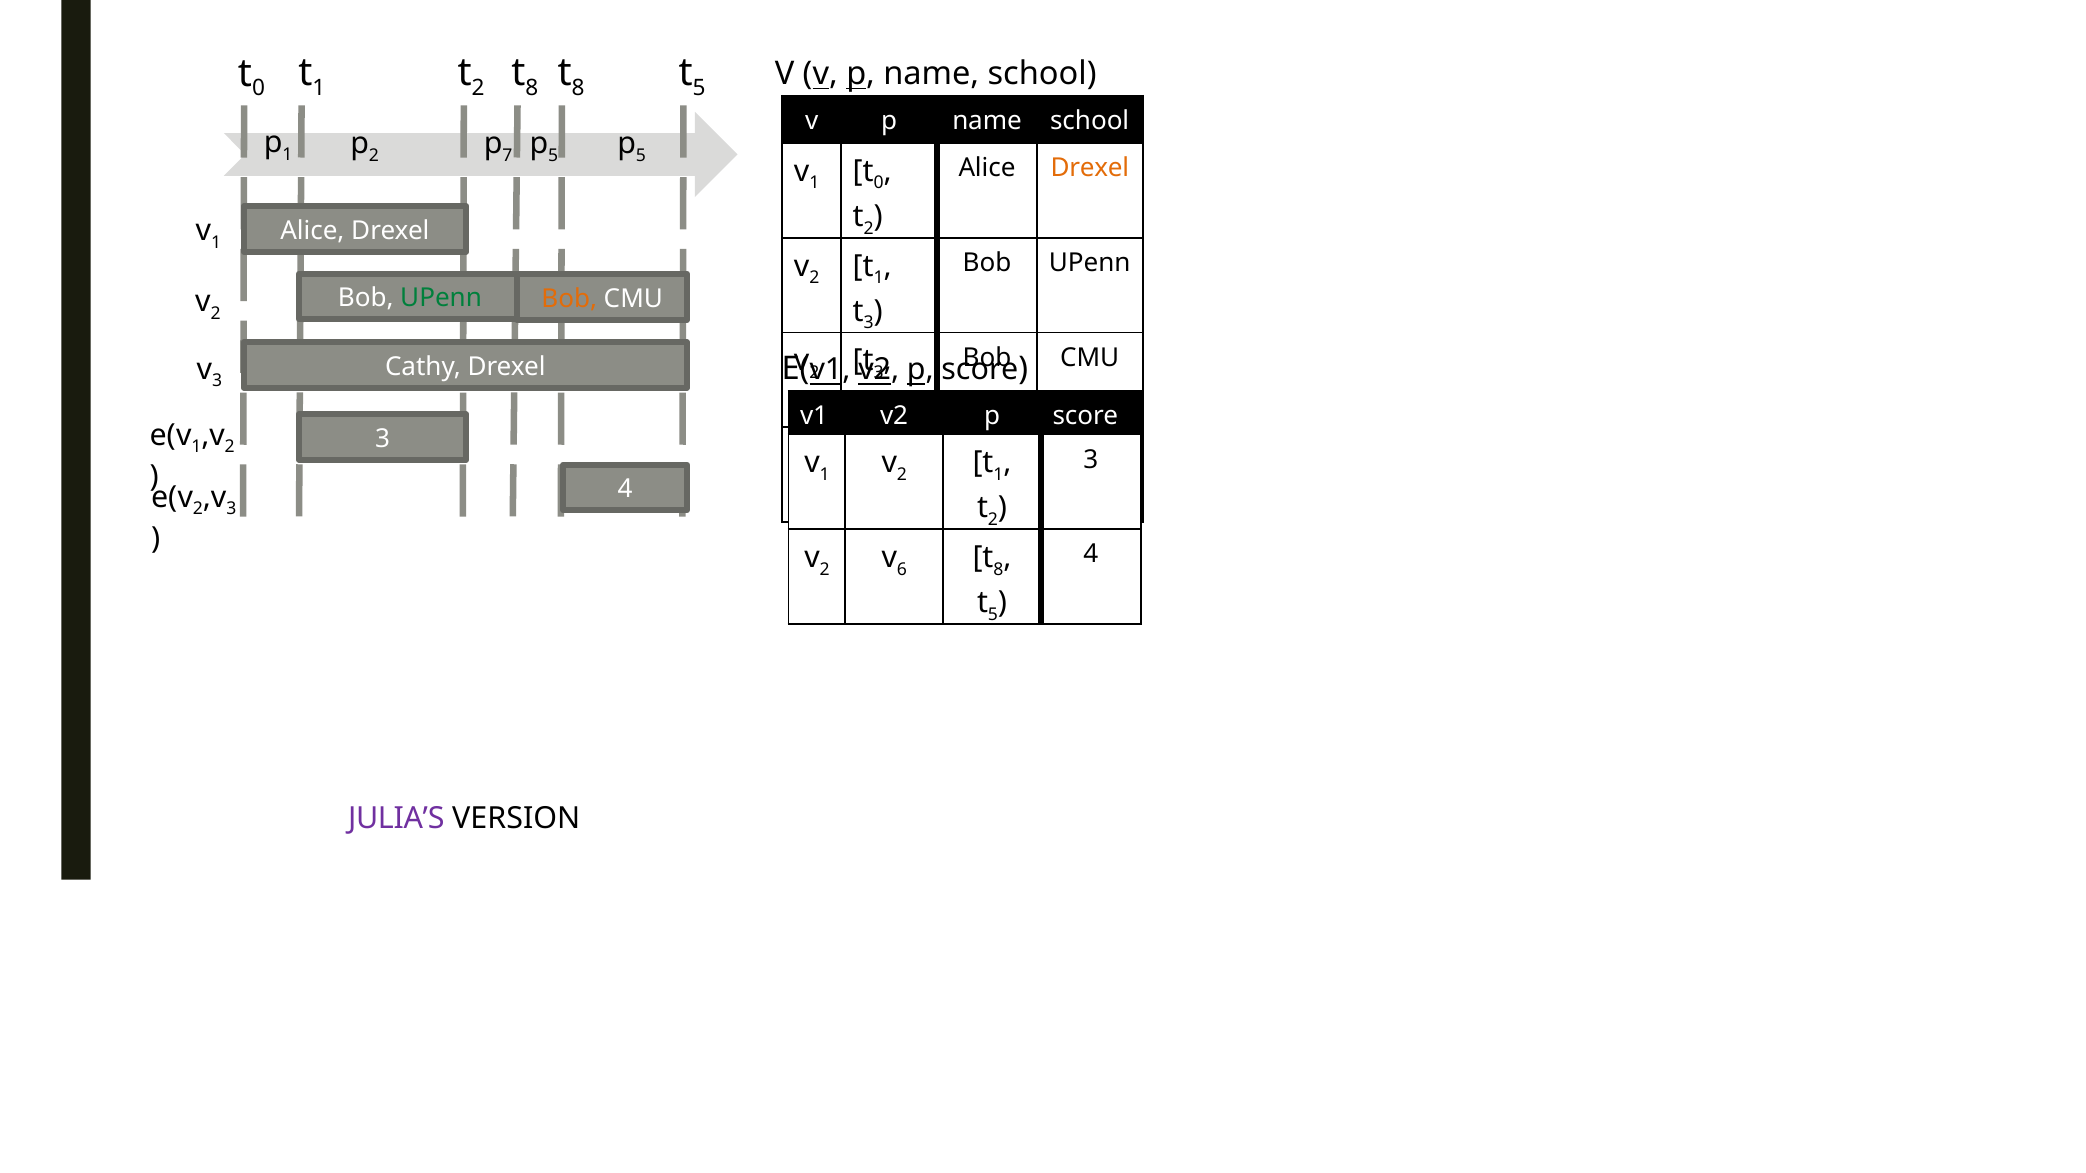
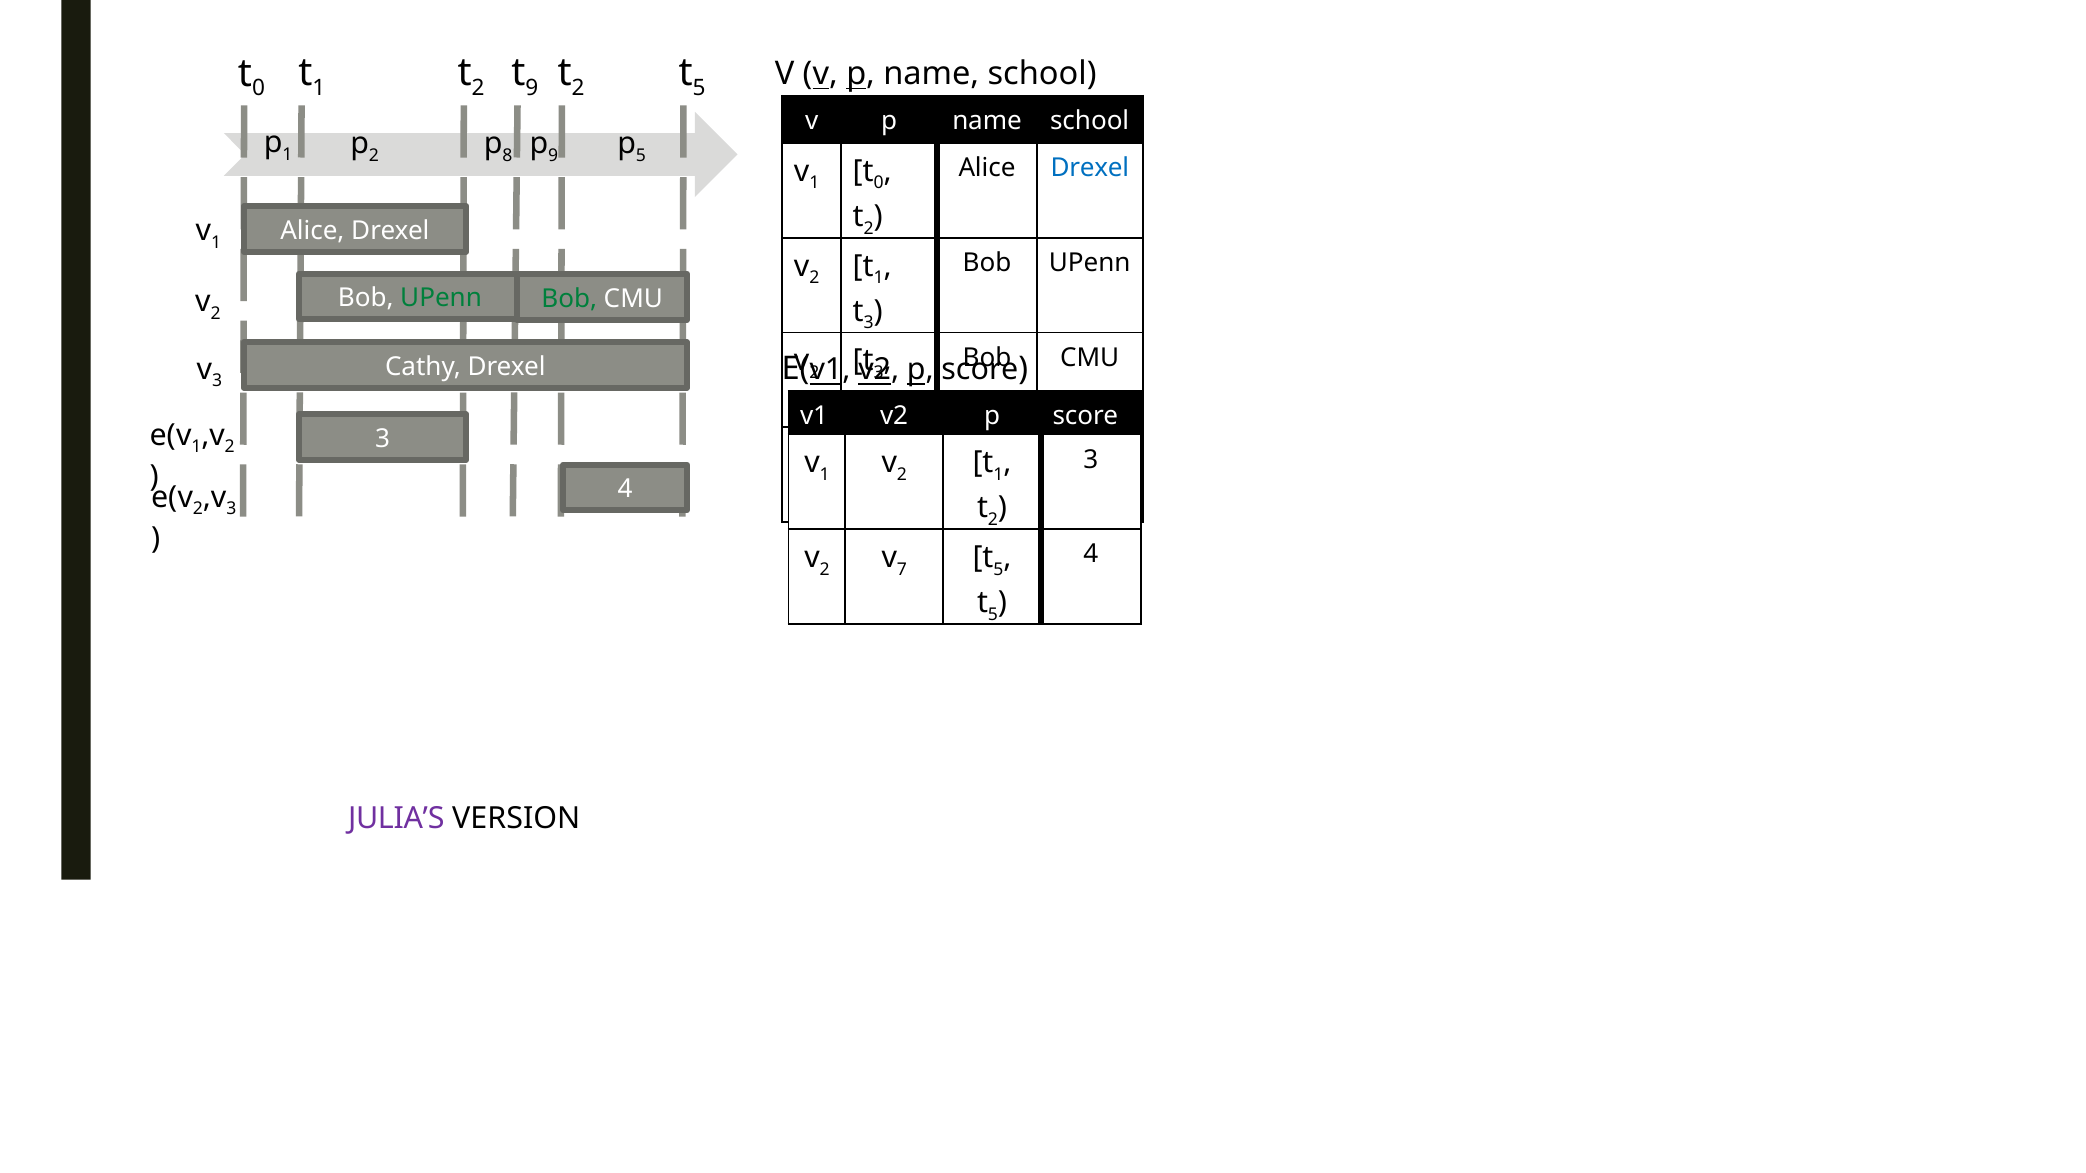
8 at (532, 88): 8 -> 9
8 at (578, 88): 8 -> 2
7: 7 -> 8
5 at (553, 156): 5 -> 9
Drexel at (1090, 168) colour: orange -> blue
Bob at (569, 299) colour: orange -> green
6: 6 -> 7
8 at (998, 569): 8 -> 5
